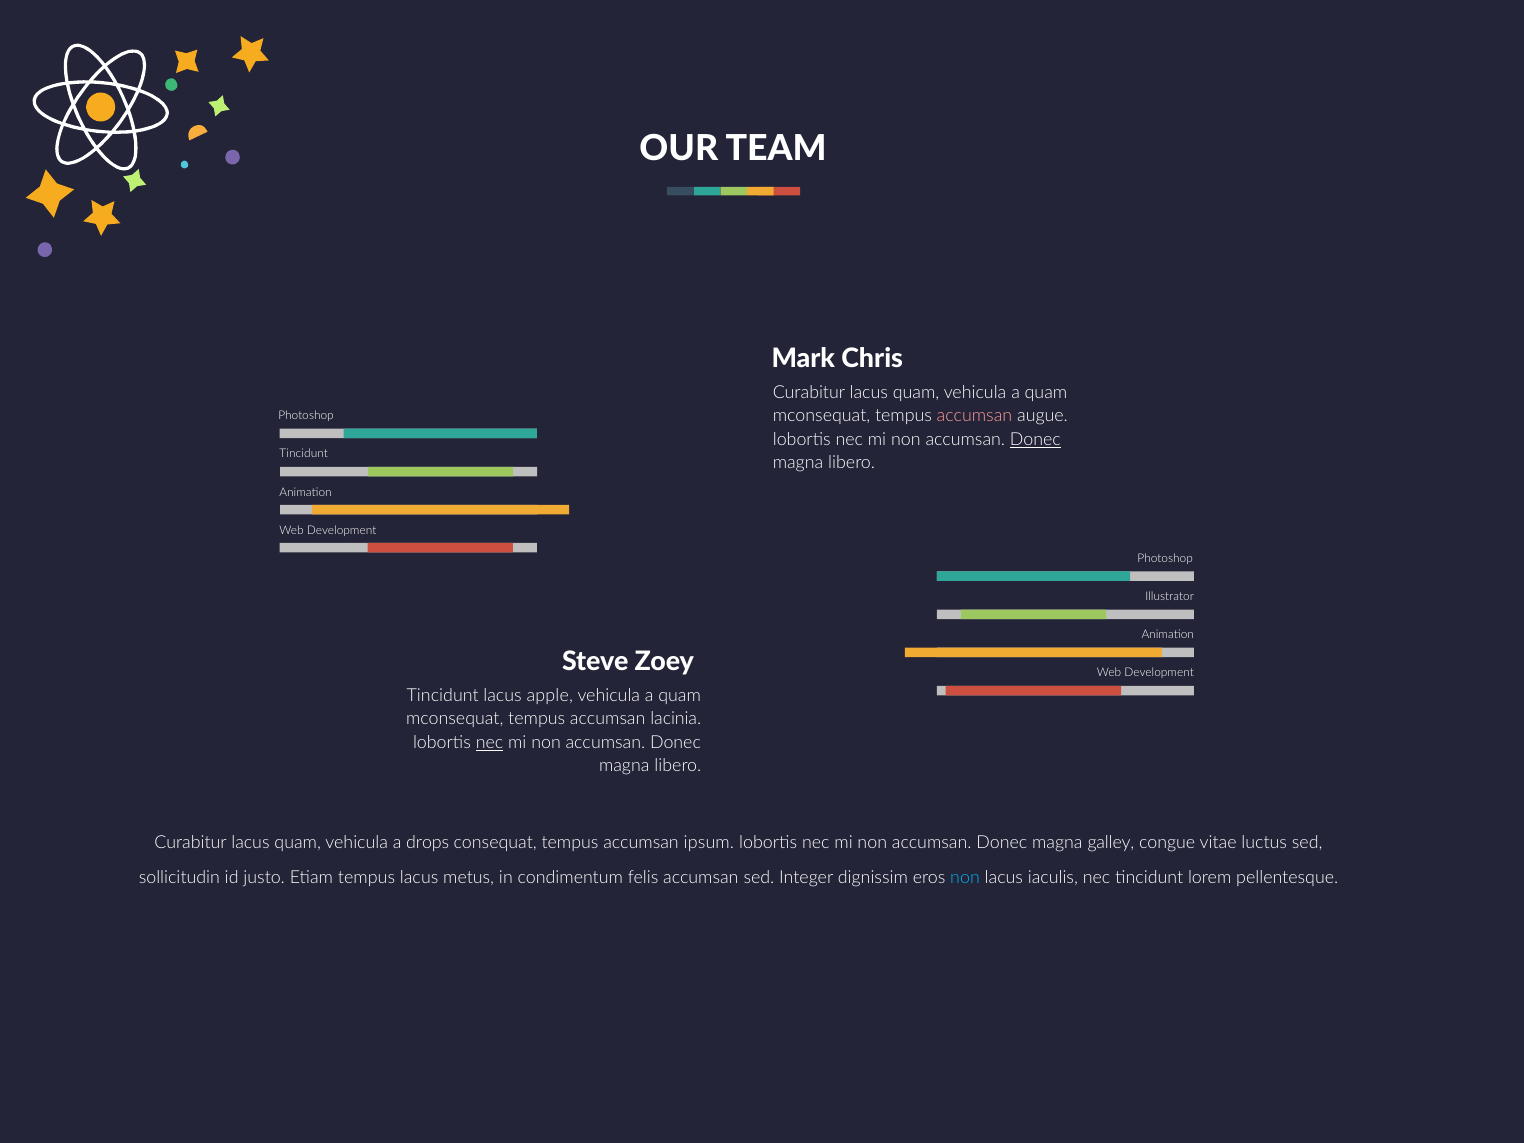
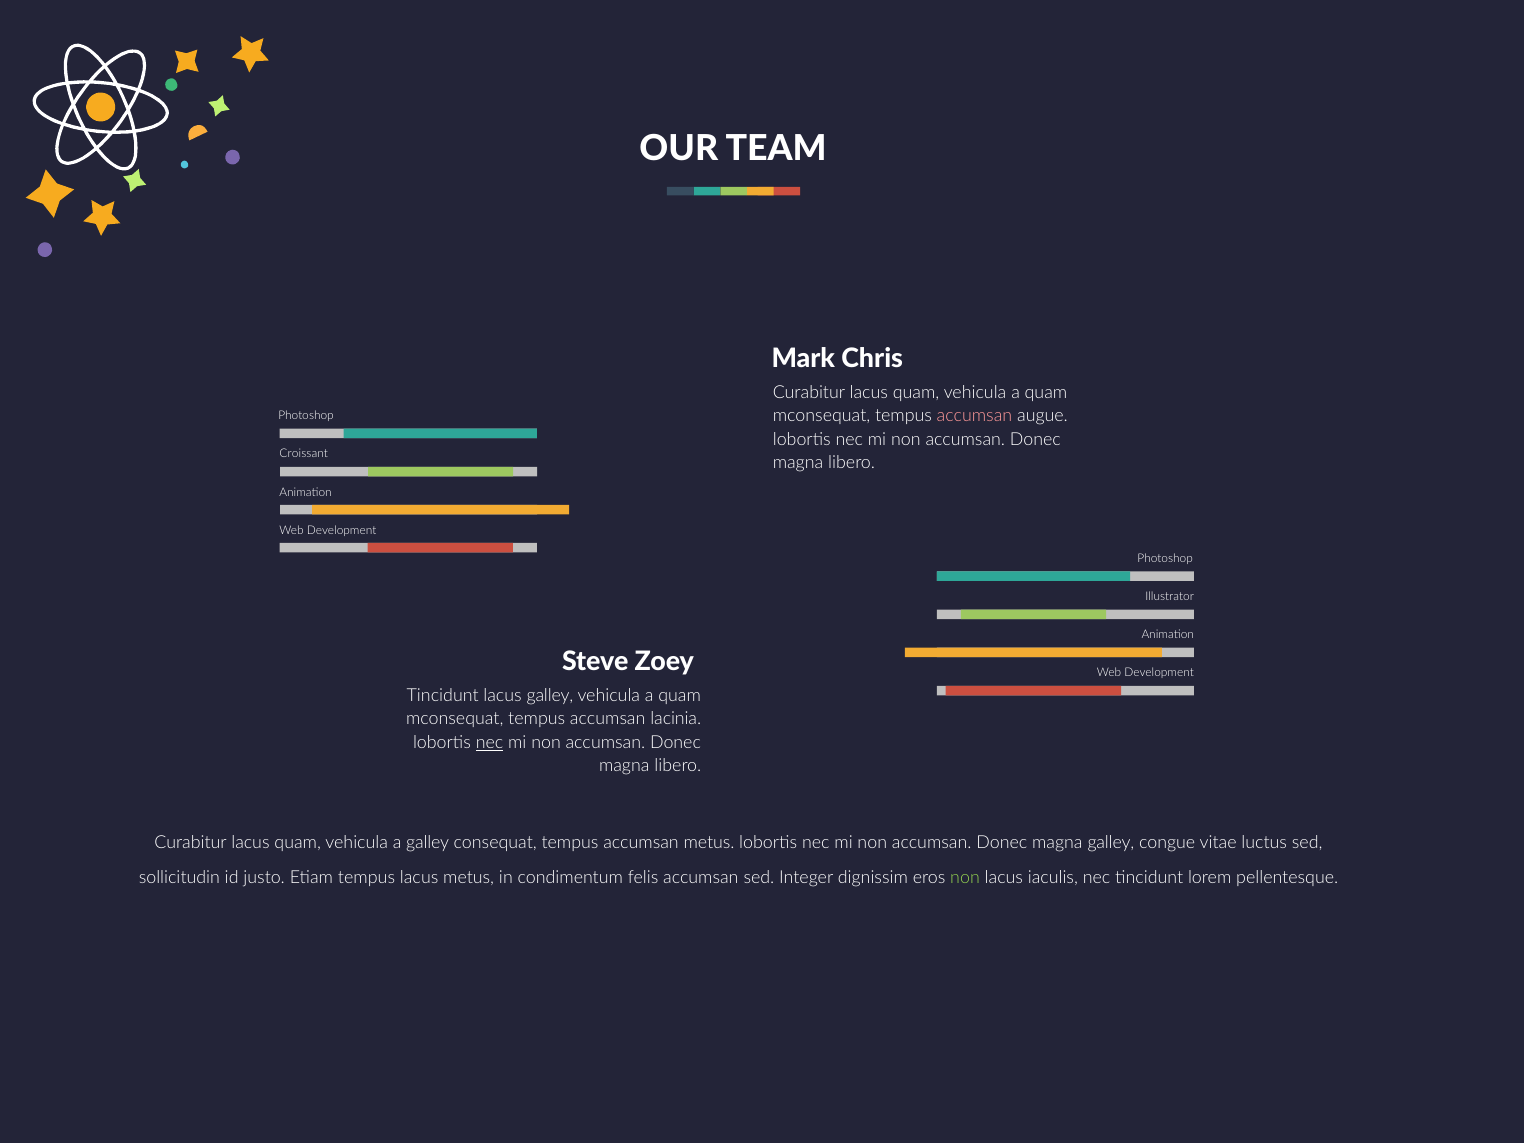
Donec at (1035, 439) underline: present -> none
Tincidunt at (304, 454): Tincidunt -> Croissant
lacus apple: apple -> galley
a drops: drops -> galley
accumsan ipsum: ipsum -> metus
non at (965, 878) colour: light blue -> light green
